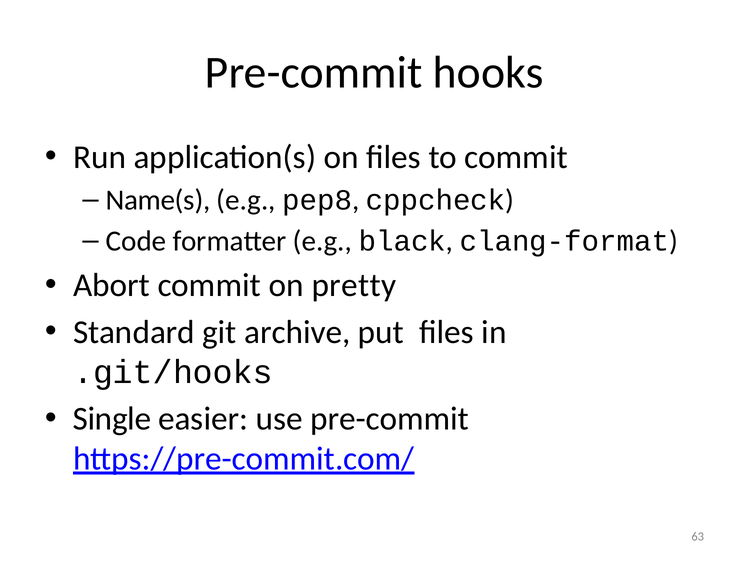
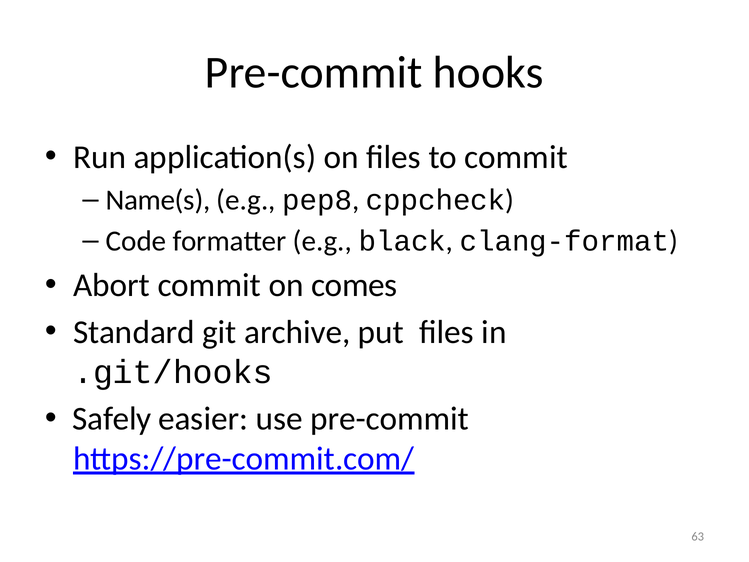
pretty: pretty -> comes
Single: Single -> Safely
